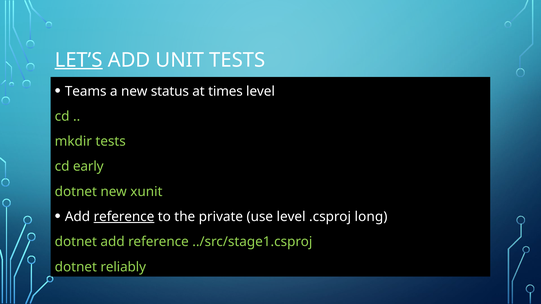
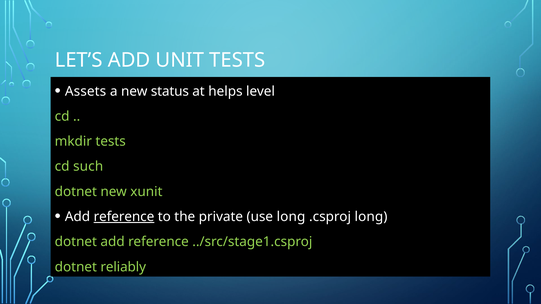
LET’S underline: present -> none
Teams: Teams -> Assets
times: times -> helps
early: early -> such
use level: level -> long
